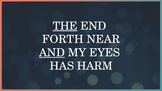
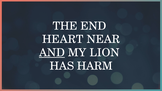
THE underline: present -> none
FORTH: FORTH -> HEART
EYES: EYES -> LION
